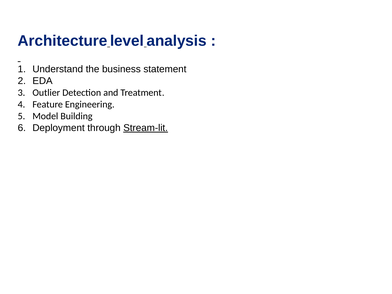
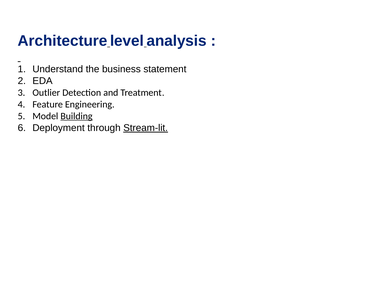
Building underline: none -> present
